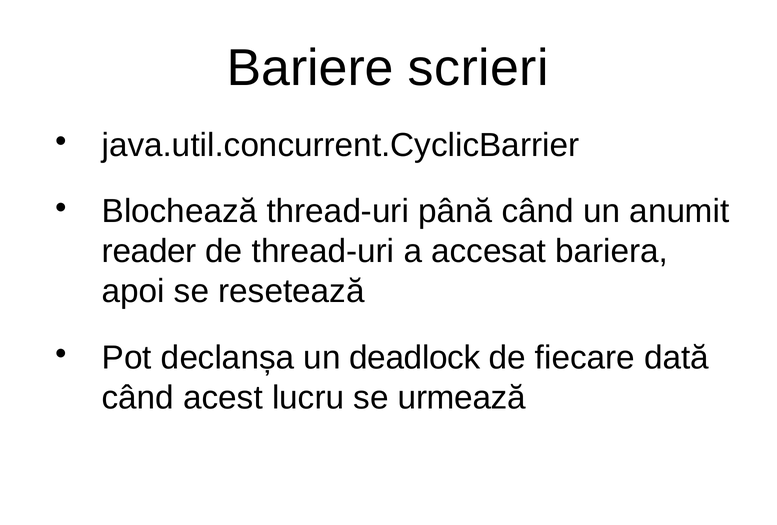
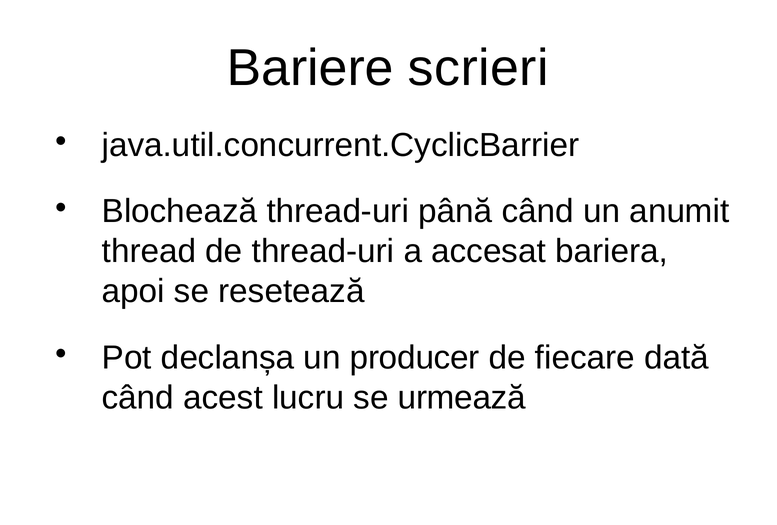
reader: reader -> thread
deadlock: deadlock -> producer
